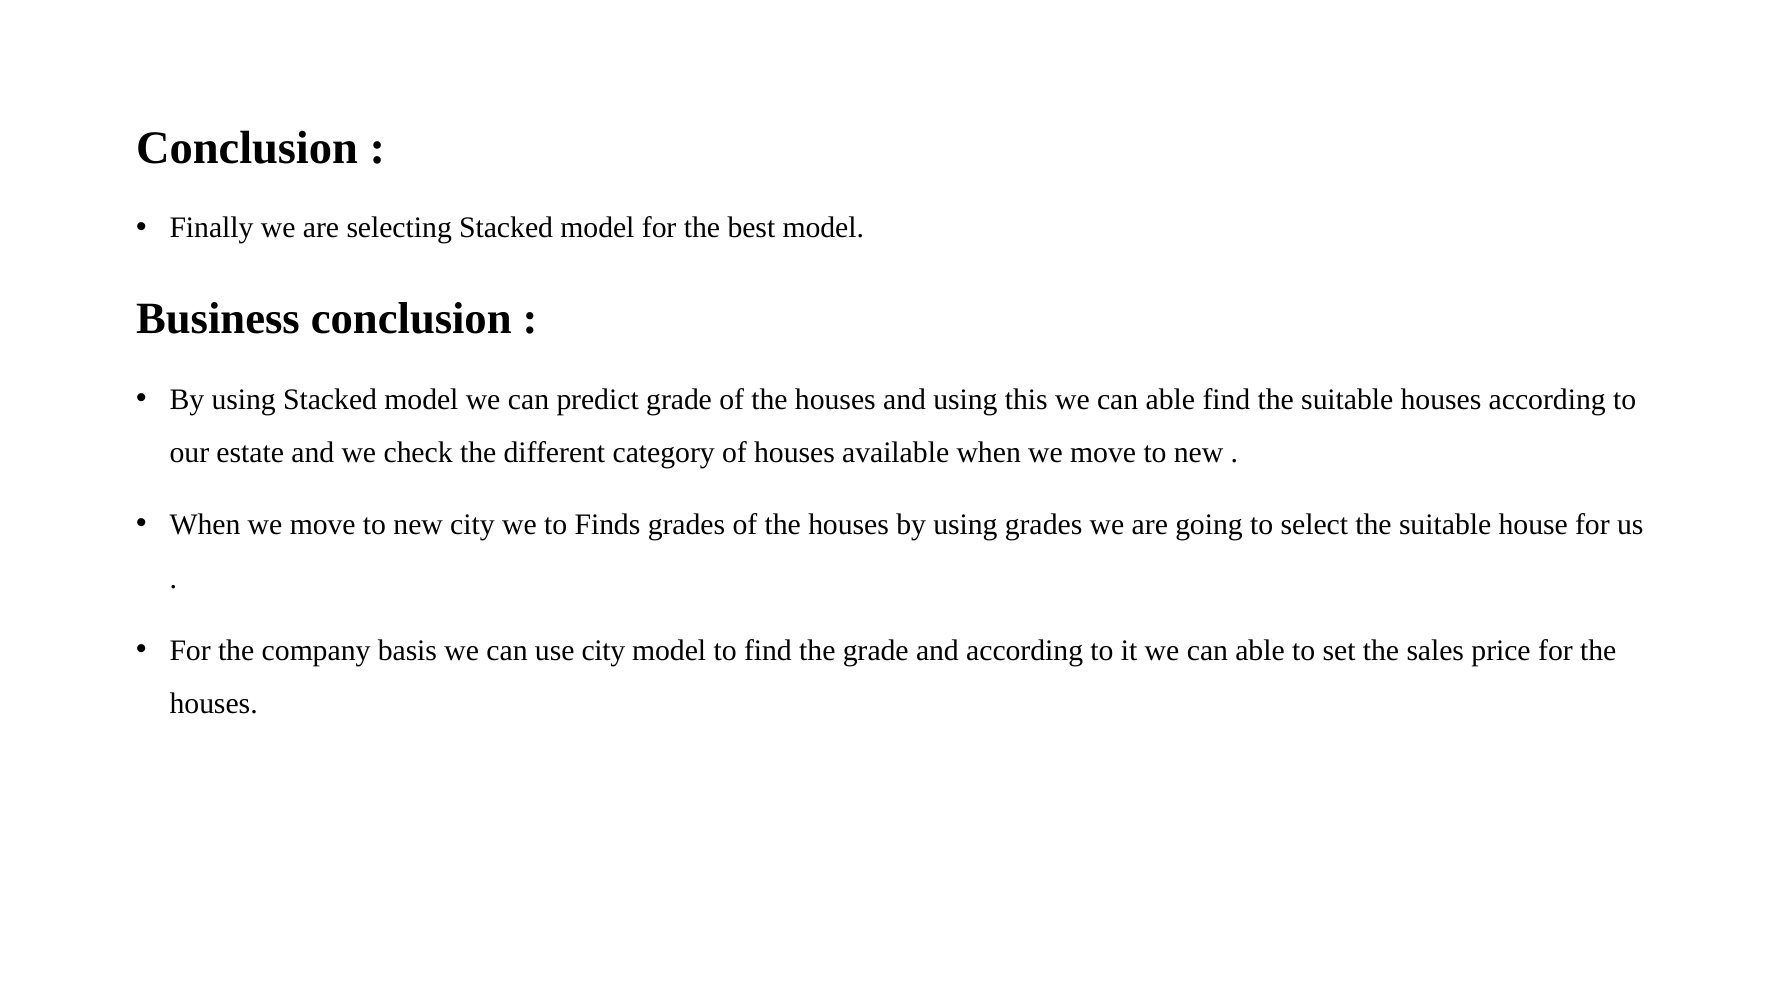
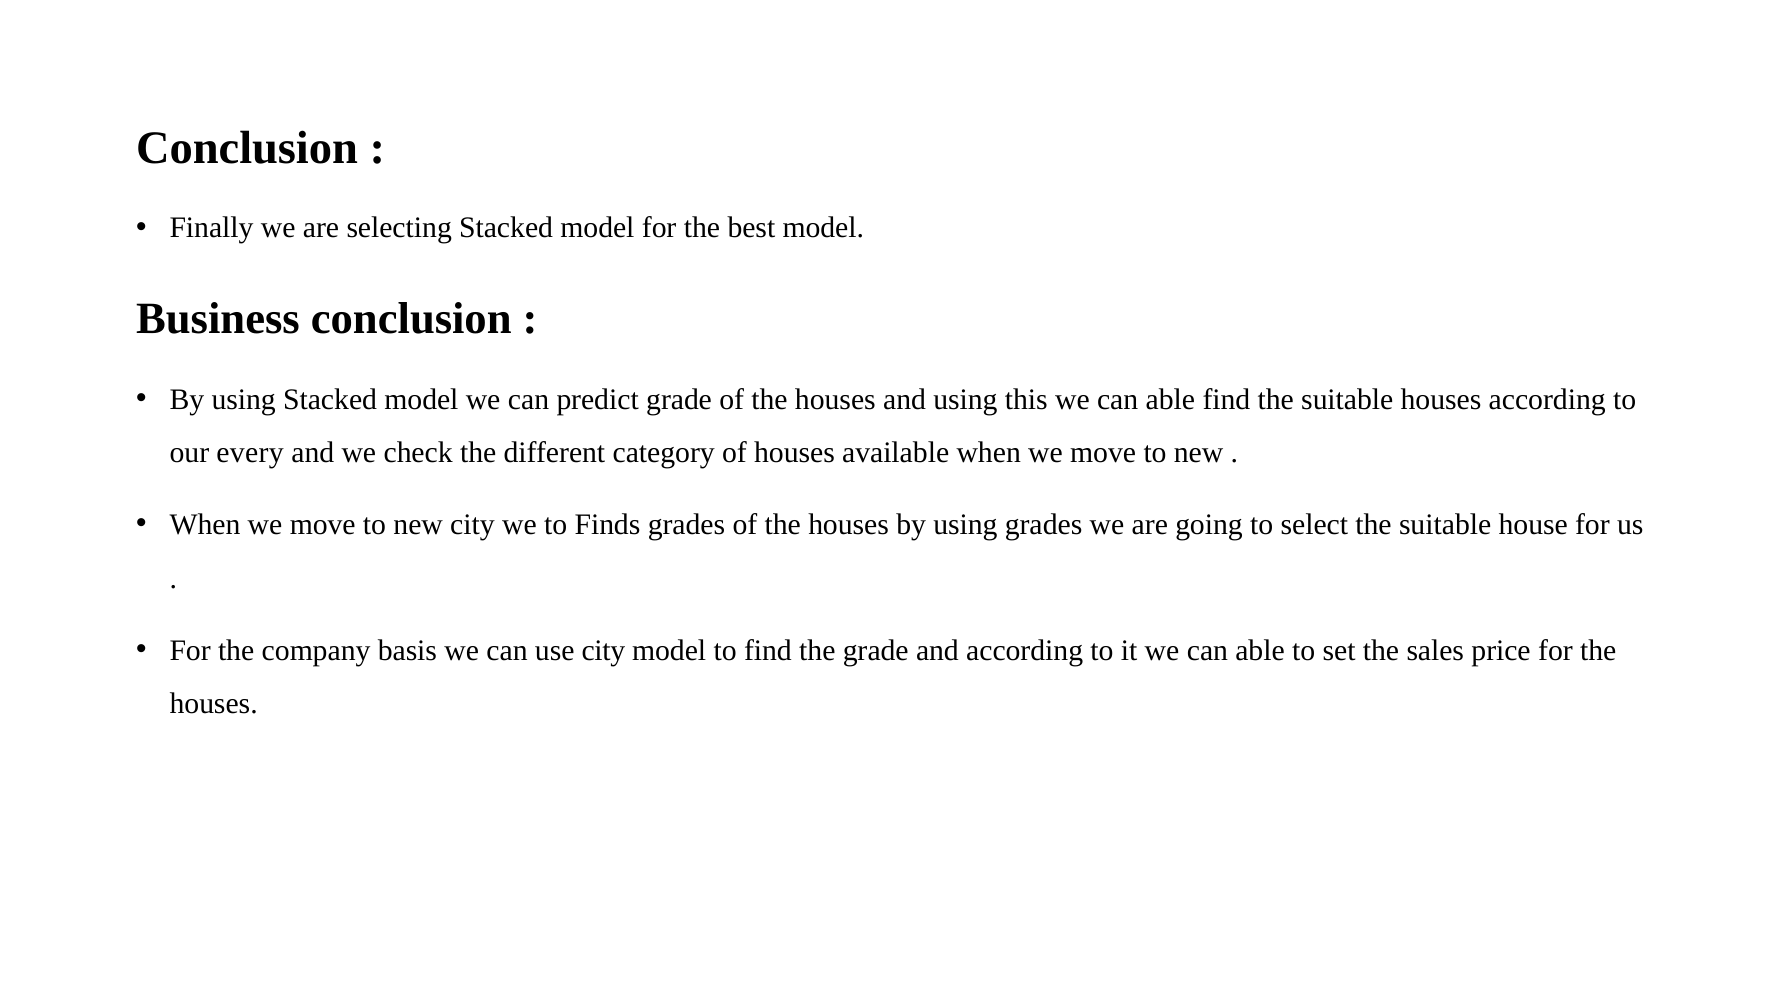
estate: estate -> every
